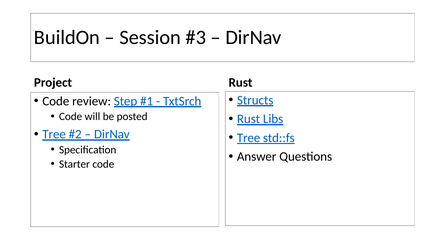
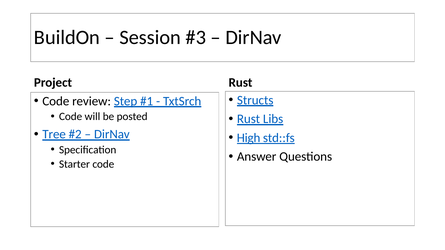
Tree at (249, 138): Tree -> High
